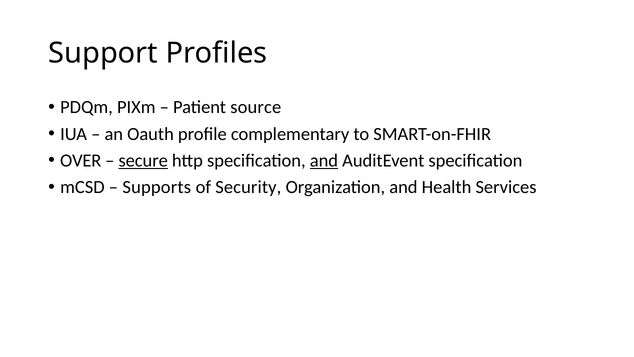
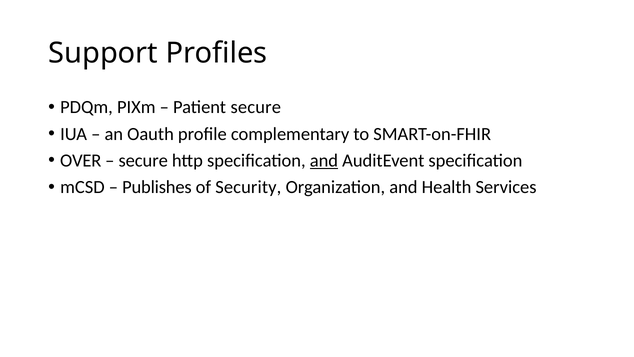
Patient source: source -> secure
secure at (143, 160) underline: present -> none
Supports: Supports -> Publishes
